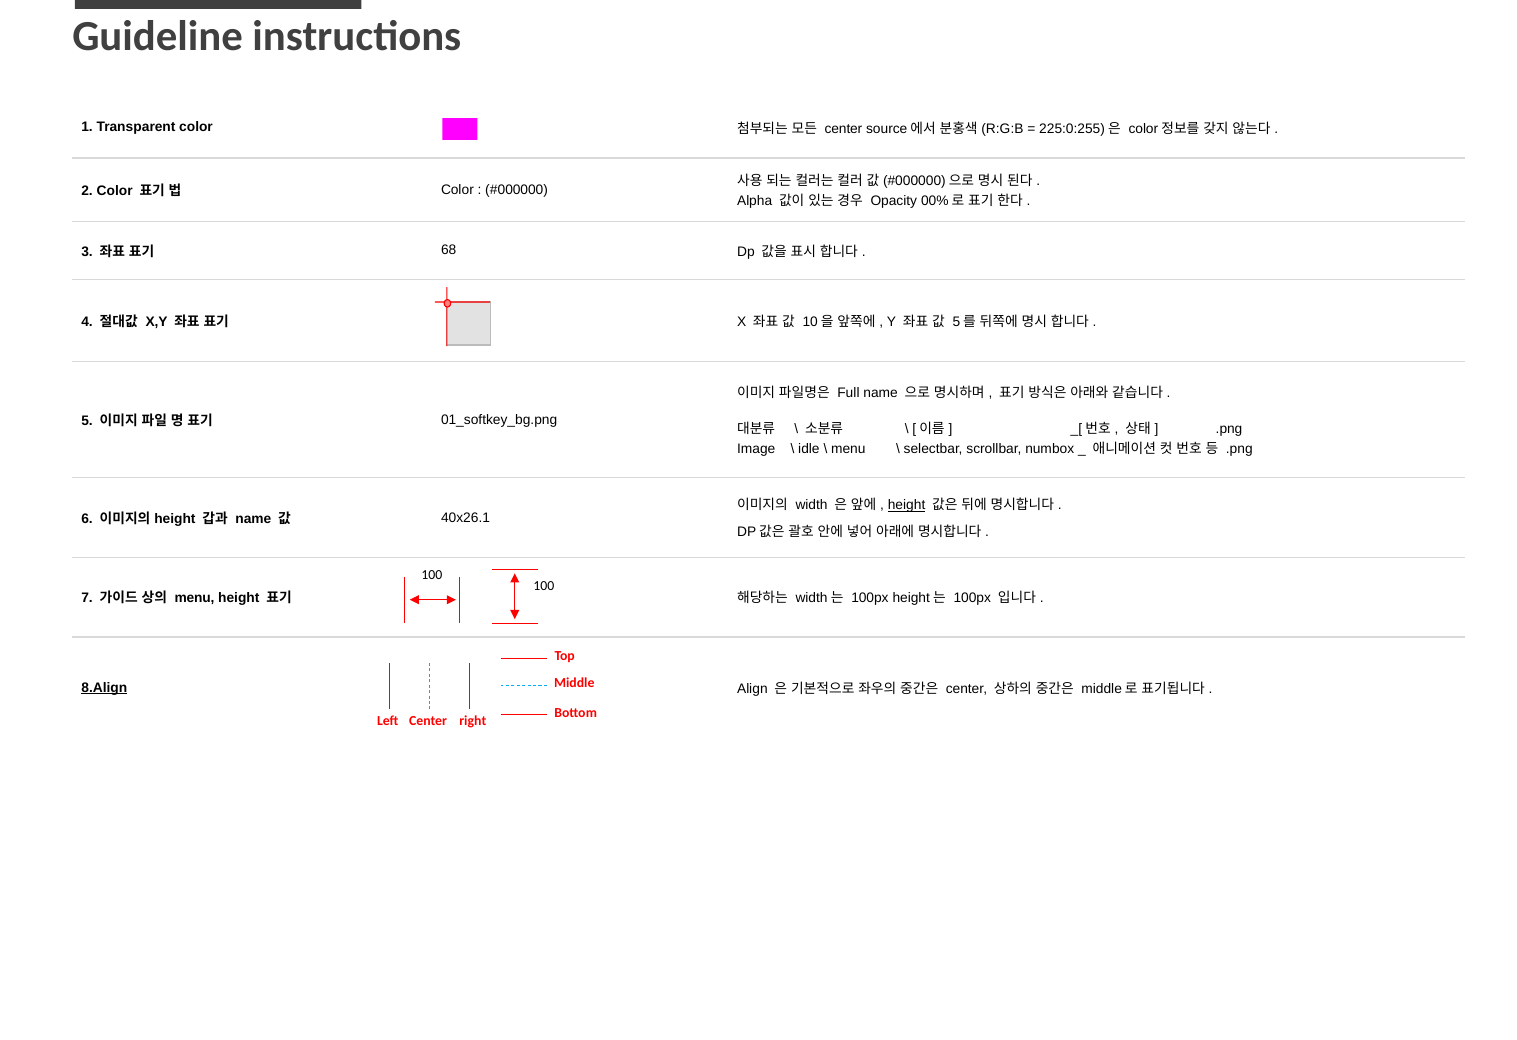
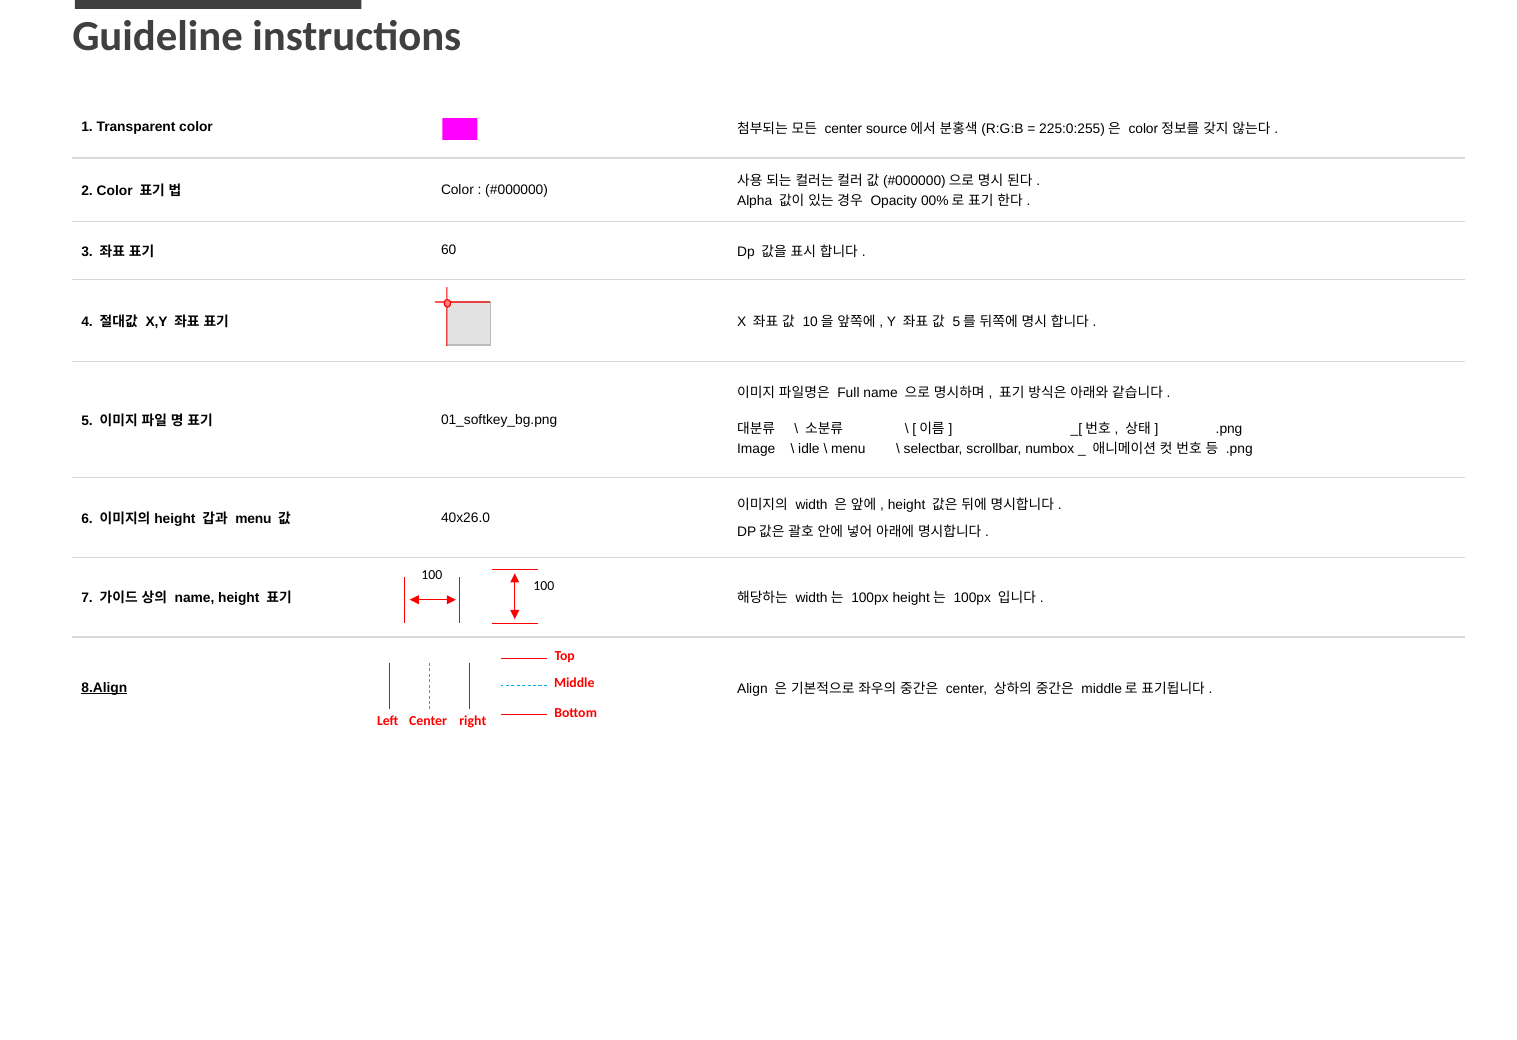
68: 68 -> 60
height at (907, 505) underline: present -> none
name at (253, 519): name -> menu
40x26.1: 40x26.1 -> 40x26.0
menu at (195, 599): menu -> name
